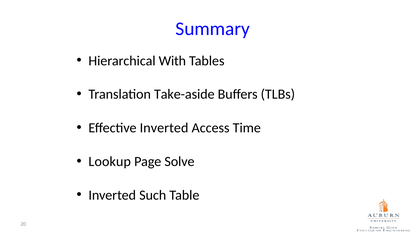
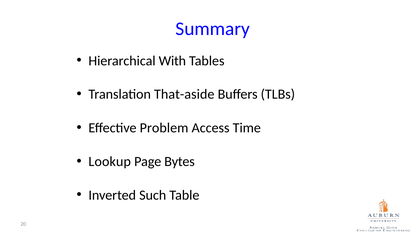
Take-aside: Take-aside -> That-aside
Effective Inverted: Inverted -> Problem
Solve: Solve -> Bytes
